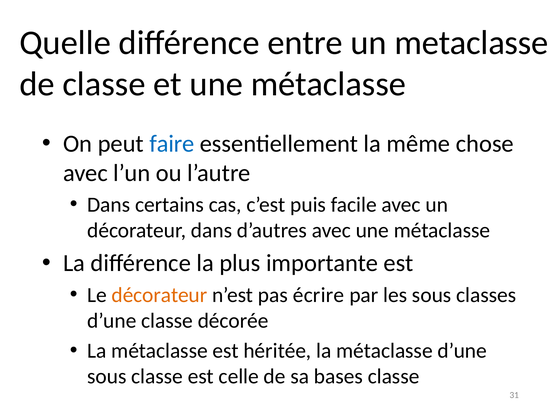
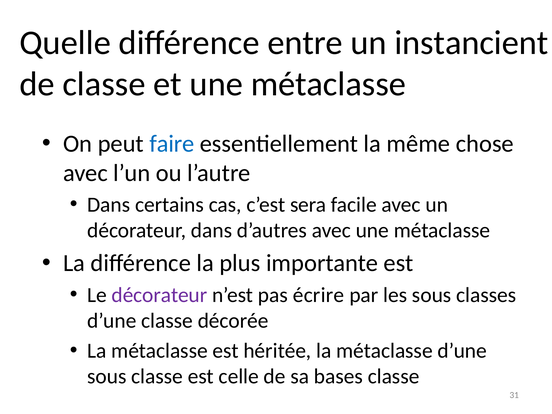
metaclasse: metaclasse -> instancient
puis: puis -> sera
décorateur at (159, 295) colour: orange -> purple
